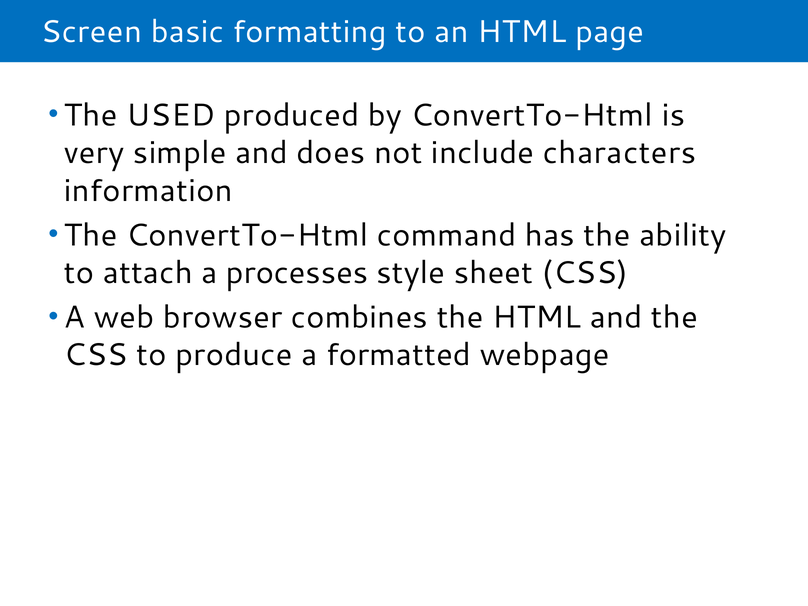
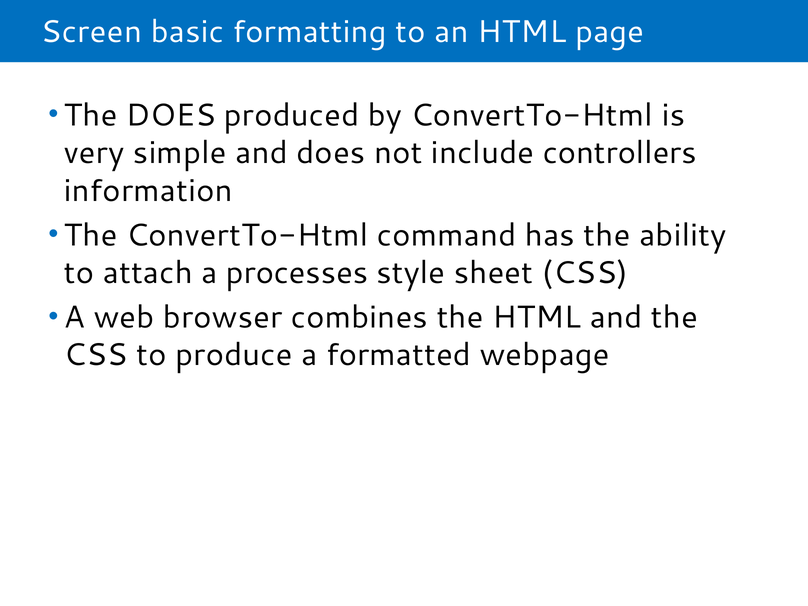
The USED: USED -> DOES
characters: characters -> controllers
